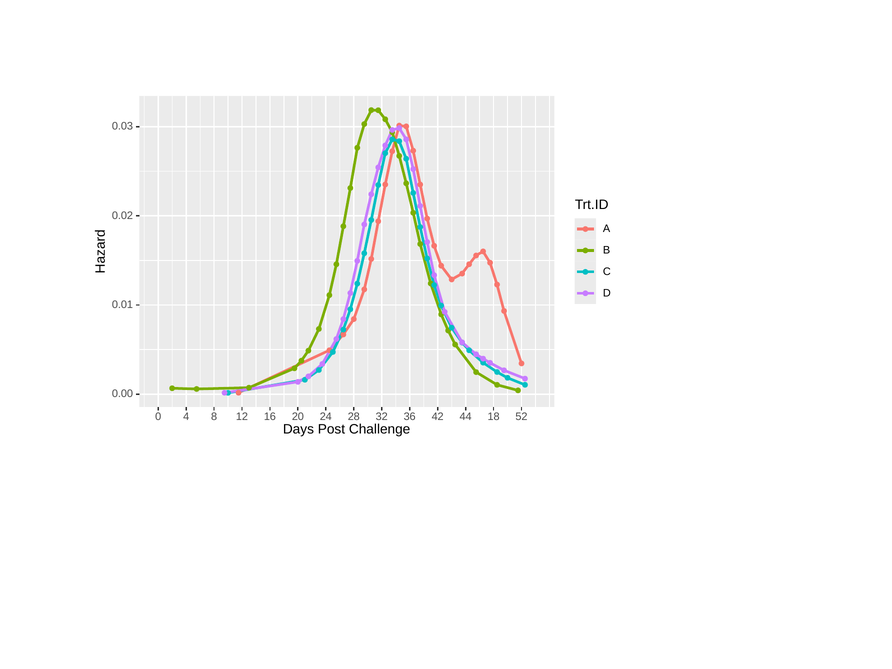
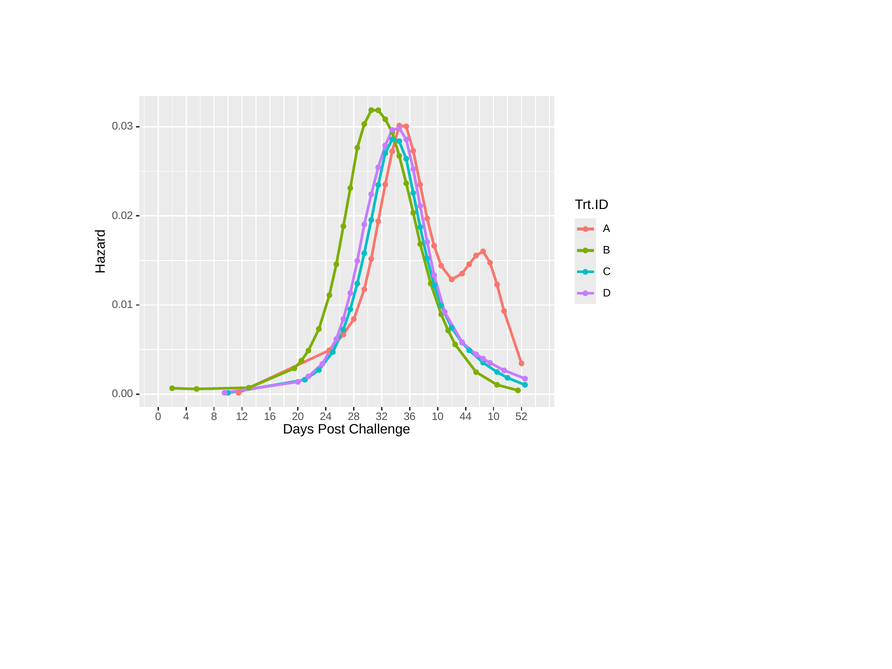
36 42: 42 -> 10
44 18: 18 -> 10
